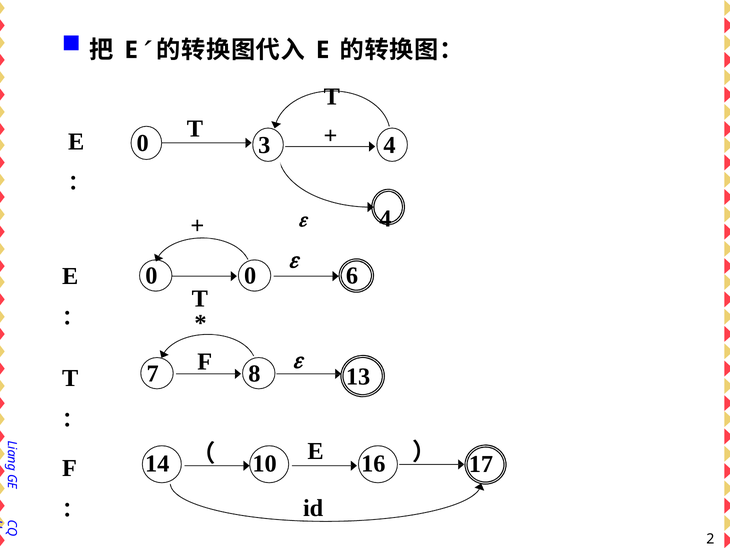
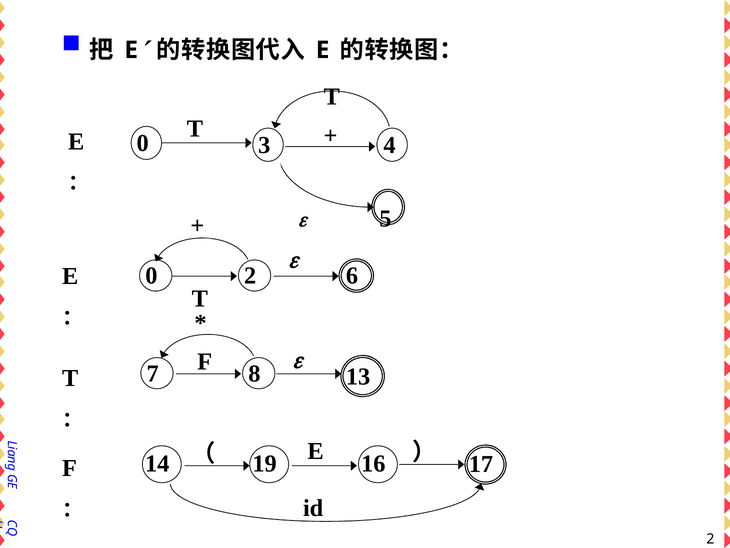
4 at (385, 218): 4 -> 5
0 0: 0 -> 2
10: 10 -> 19
